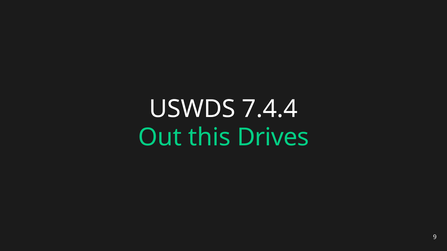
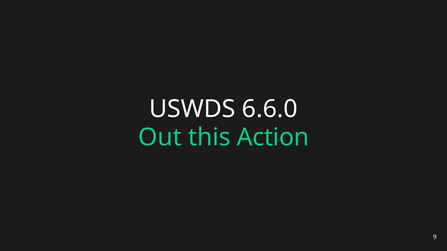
7.4.4: 7.4.4 -> 6.6.0
Drives: Drives -> Action
